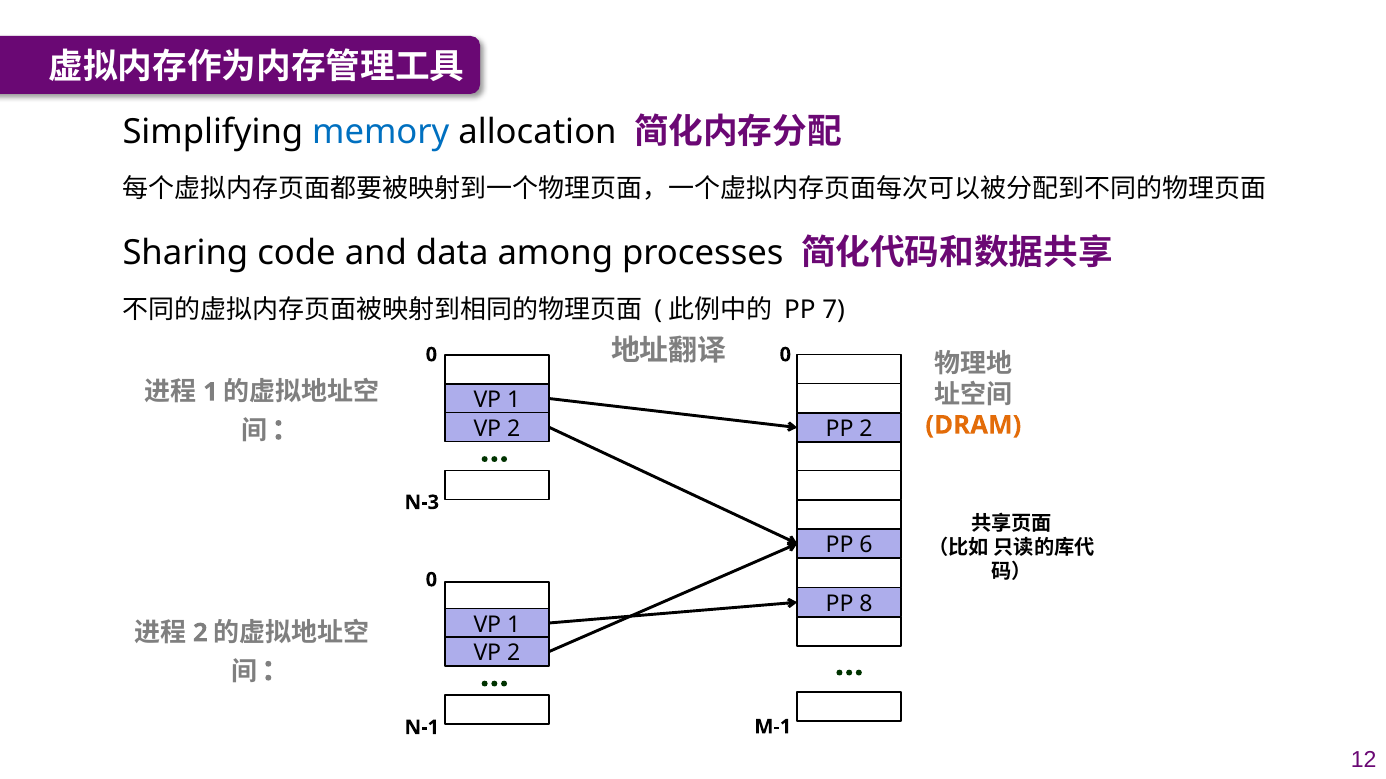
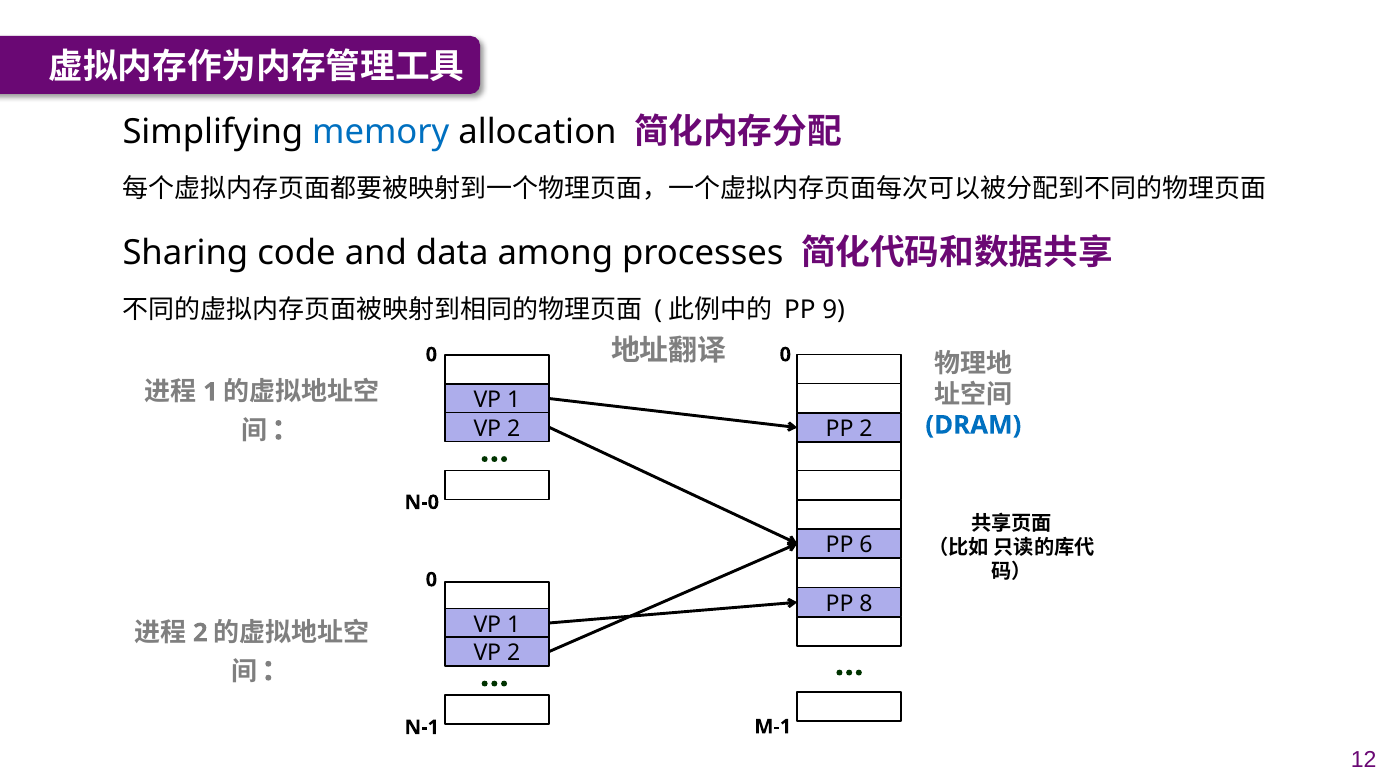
7: 7 -> 9
DRAM colour: orange -> blue
N-3: N-3 -> N-0
